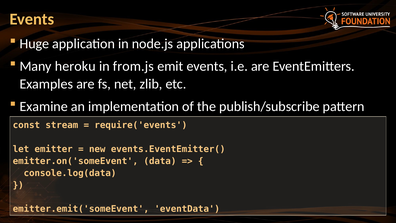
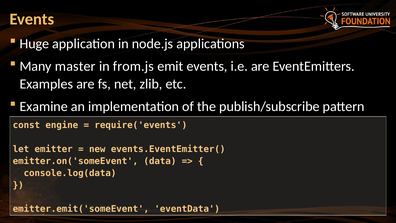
heroku: heroku -> master
stream: stream -> engine
